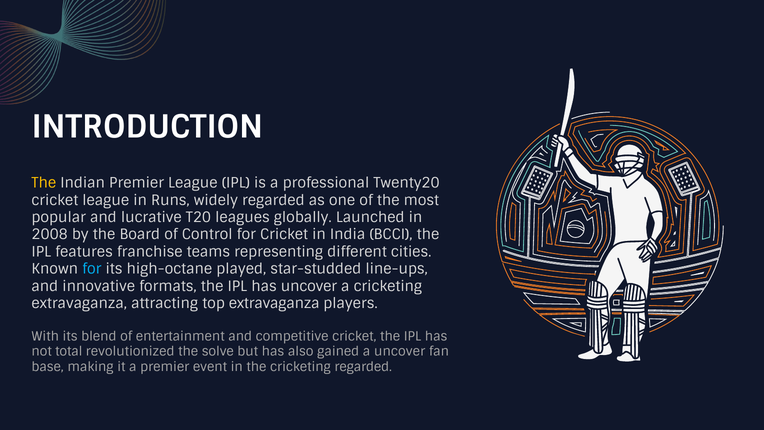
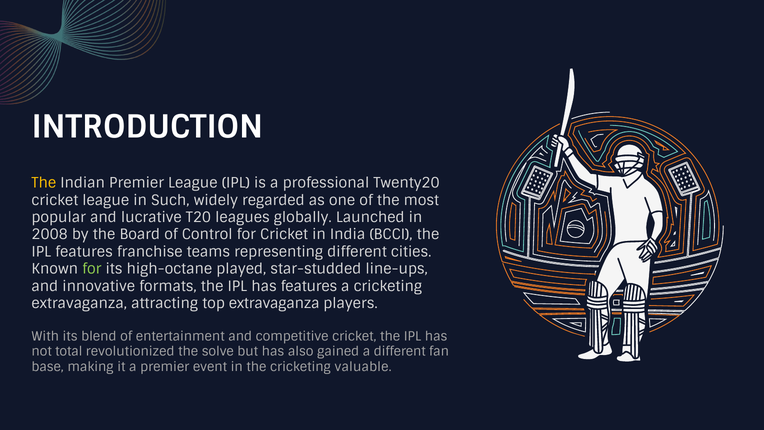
Runs: Runs -> Such
for at (92, 269) colour: light blue -> light green
has uncover: uncover -> features
a uncover: uncover -> different
cricketing regarded: regarded -> valuable
